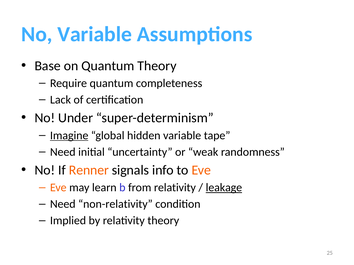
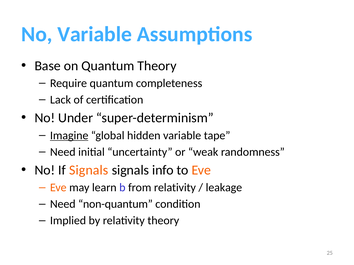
If Renner: Renner -> Signals
leakage underline: present -> none
non-relativity: non-relativity -> non-quantum
